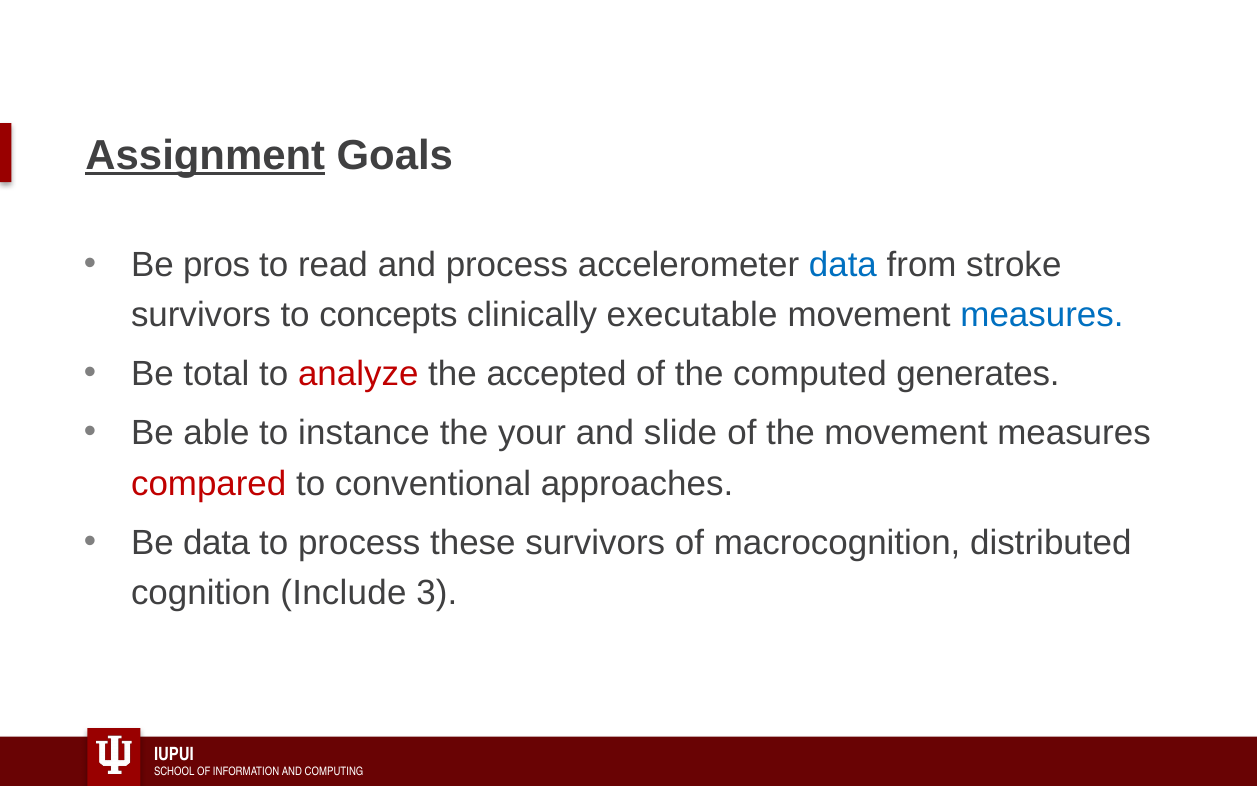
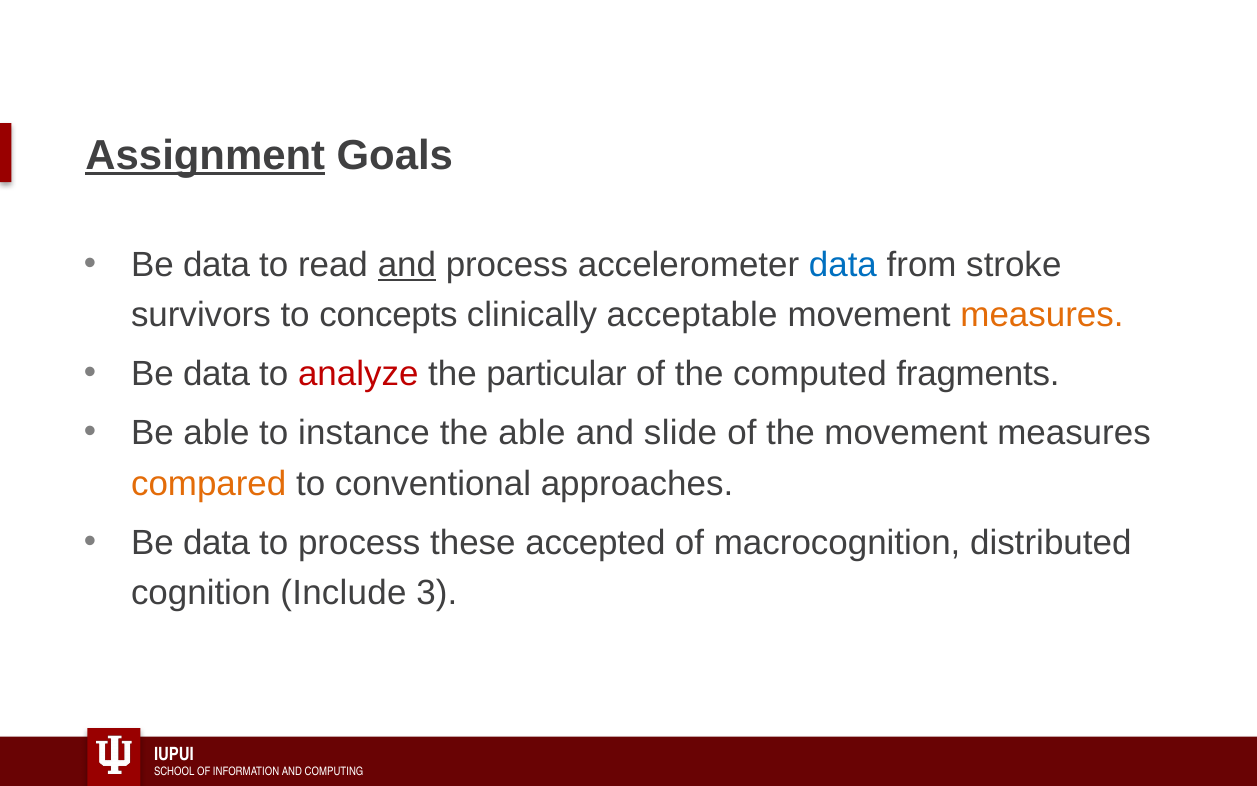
pros at (217, 265): pros -> data
and at (407, 265) underline: none -> present
executable: executable -> acceptable
measures at (1042, 315) colour: blue -> orange
total at (216, 374): total -> data
accepted: accepted -> particular
generates: generates -> fragments
the your: your -> able
compared colour: red -> orange
these survivors: survivors -> accepted
